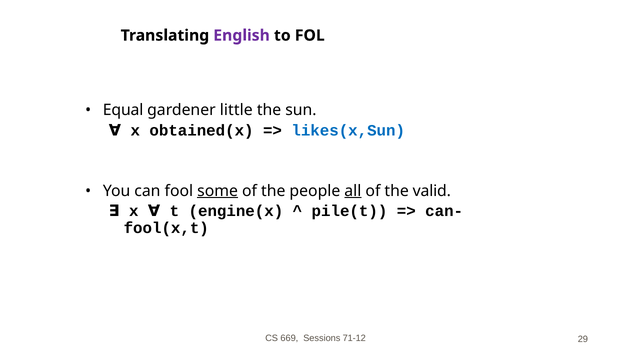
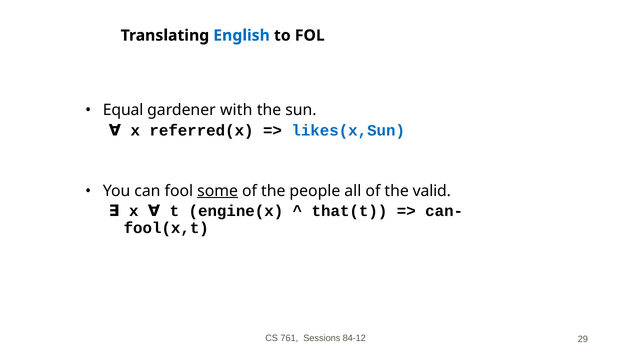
English colour: purple -> blue
little: little -> with
obtained(x: obtained(x -> referred(x
all underline: present -> none
pile(t: pile(t -> that(t
669: 669 -> 761
71-12: 71-12 -> 84-12
